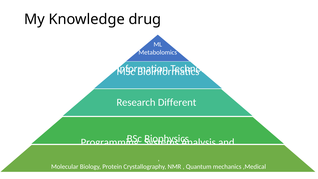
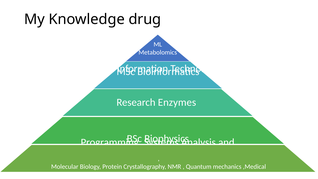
Different: Different -> Enzymes
